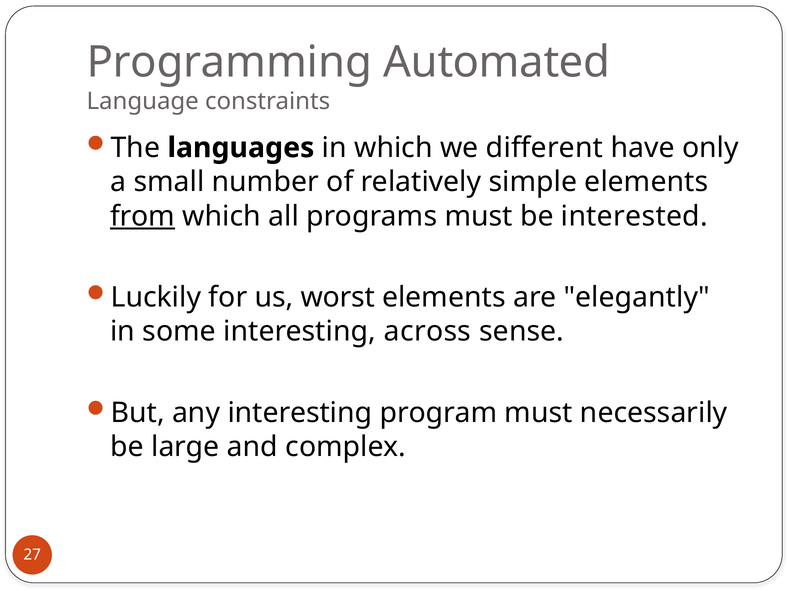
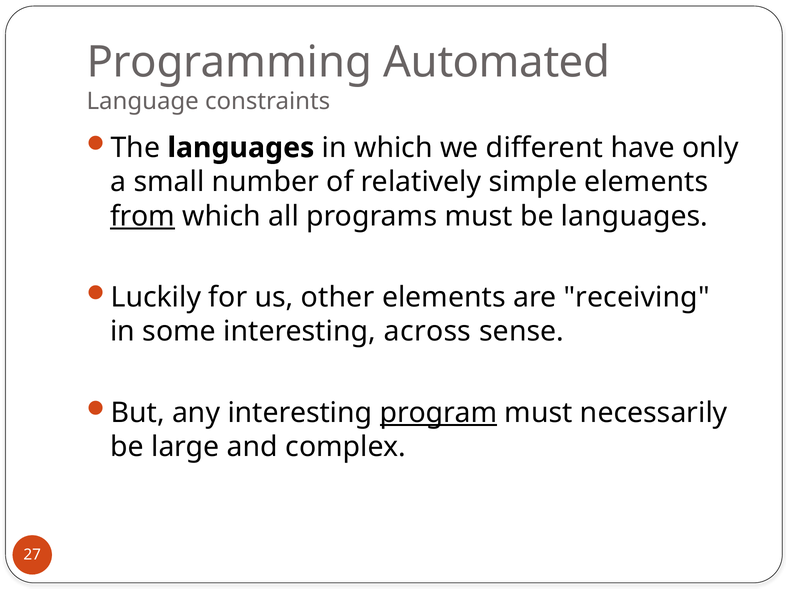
be interested: interested -> languages
worst: worst -> other
elegantly: elegantly -> receiving
program underline: none -> present
